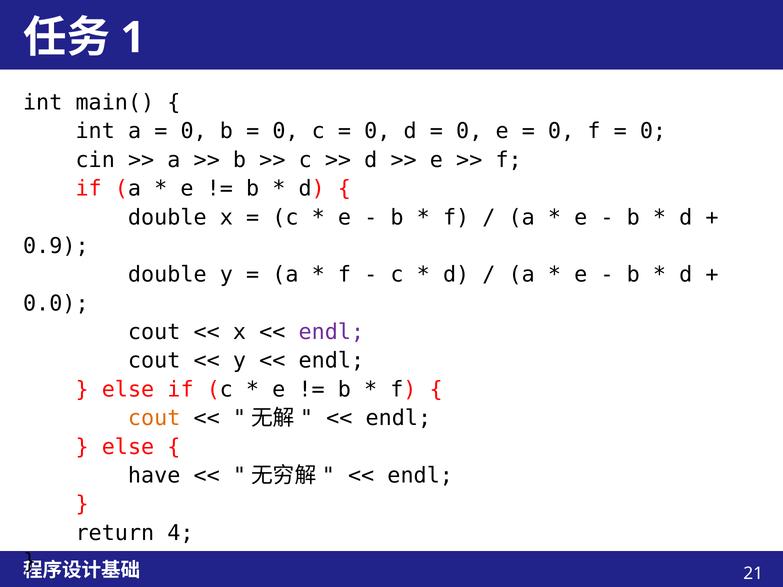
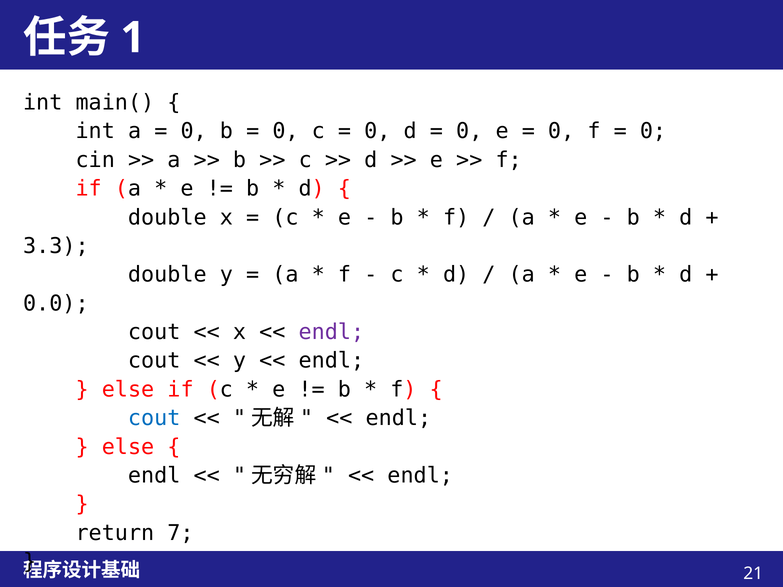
0.9: 0.9 -> 3.3
cout at (154, 418) colour: orange -> blue
have at (154, 476): have -> endl
4: 4 -> 7
